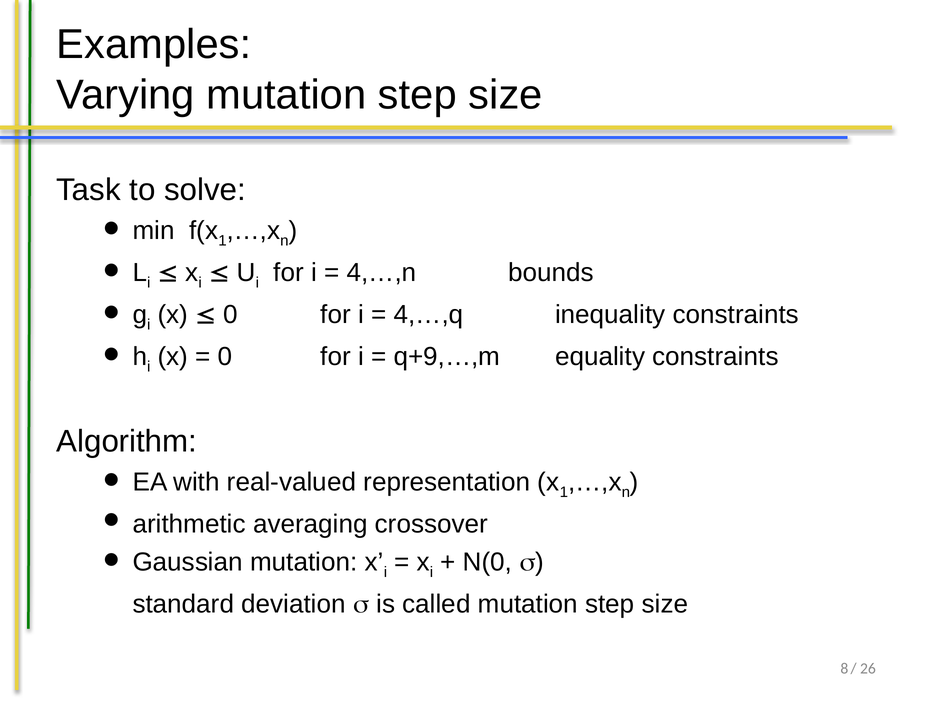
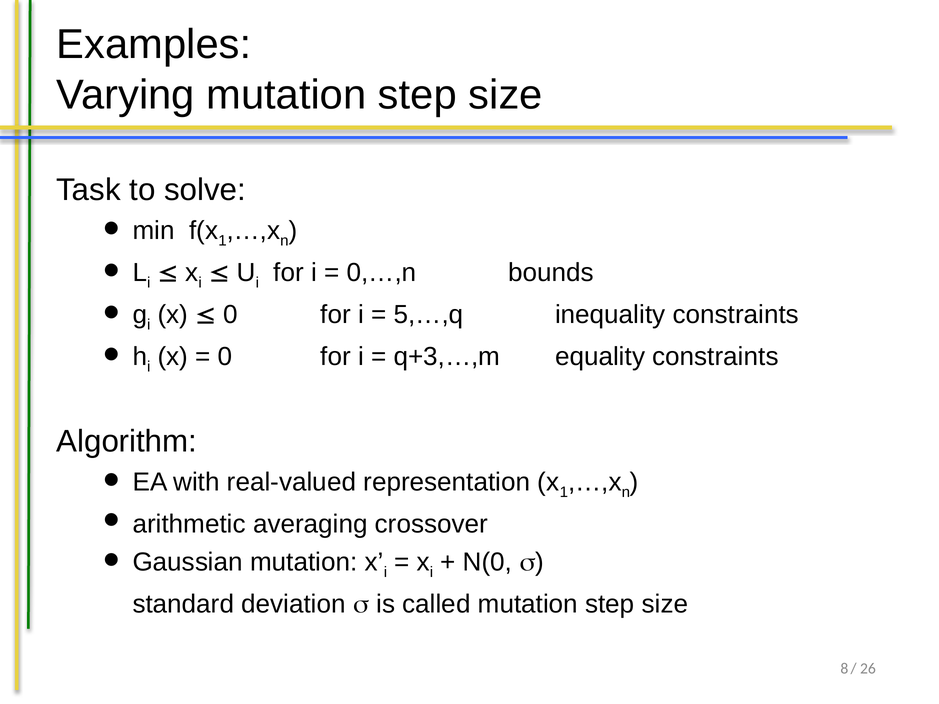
4,…,n: 4,…,n -> 0,…,n
4,…,q: 4,…,q -> 5,…,q
q+9,…,m: q+9,…,m -> q+3,…,m
